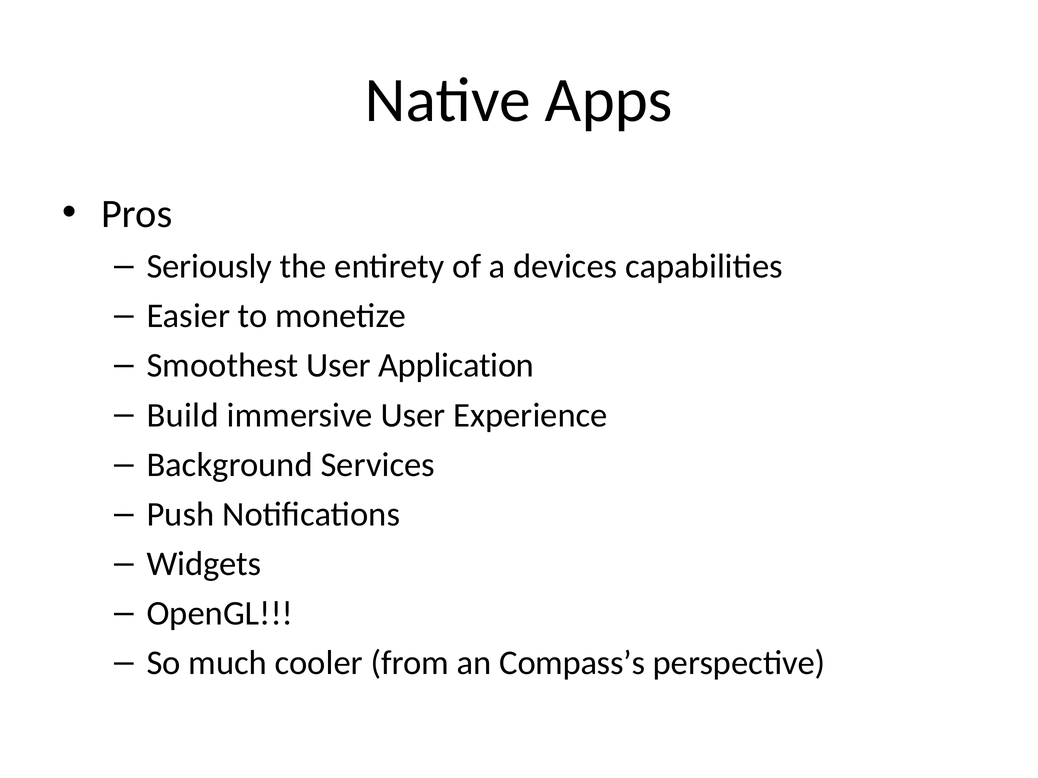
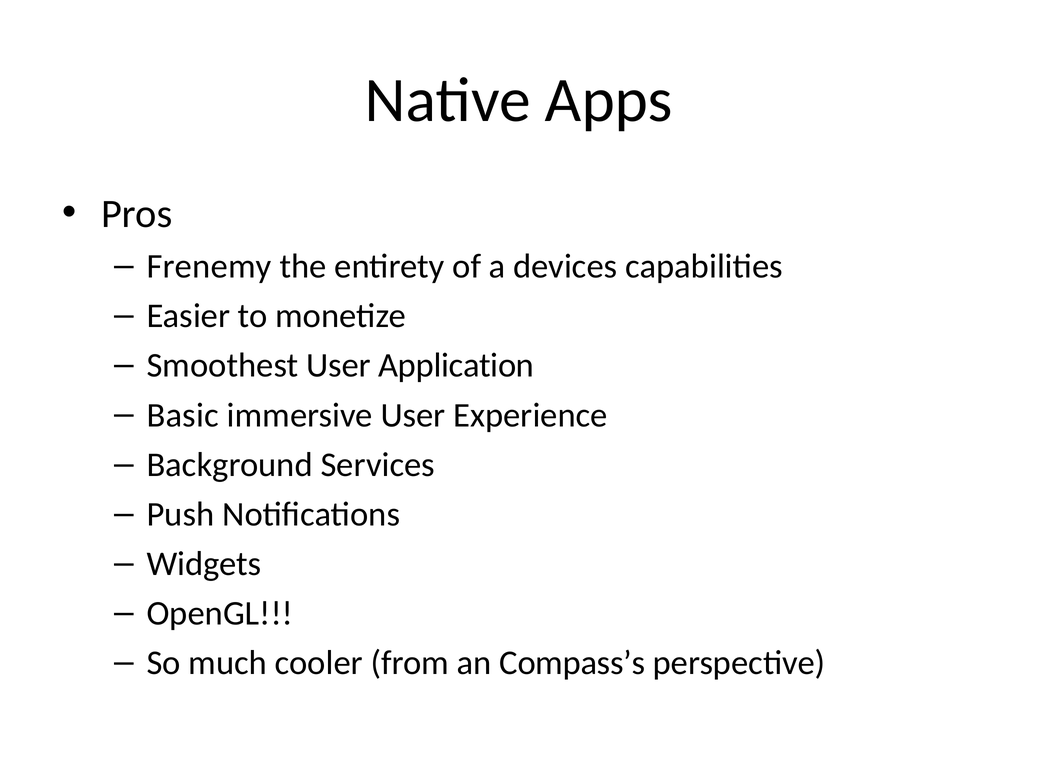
Seriously: Seriously -> Frenemy
Build: Build -> Basic
